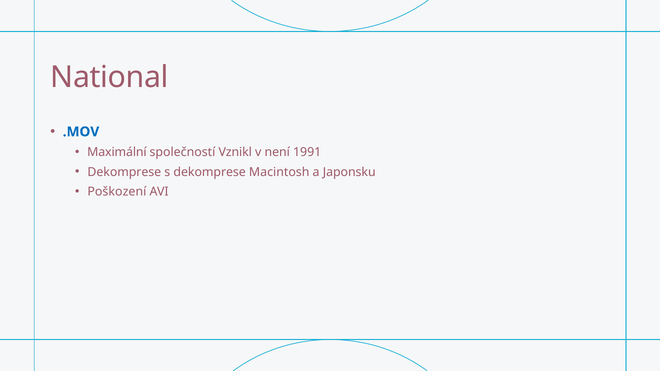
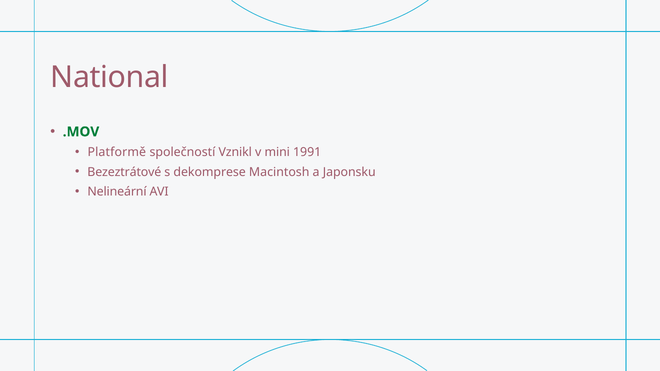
.MOV colour: blue -> green
Maximální: Maximální -> Platformě
není: není -> mini
Dekomprese at (124, 172): Dekomprese -> Bezeztrátové
Poškození: Poškození -> Nelineární
